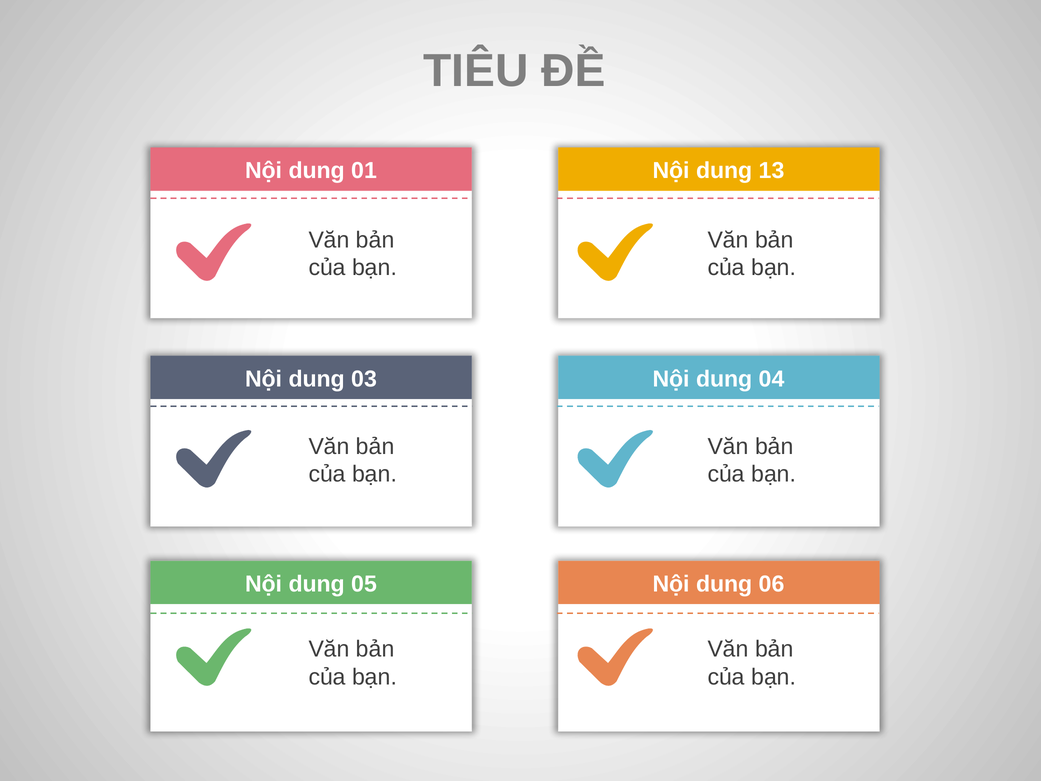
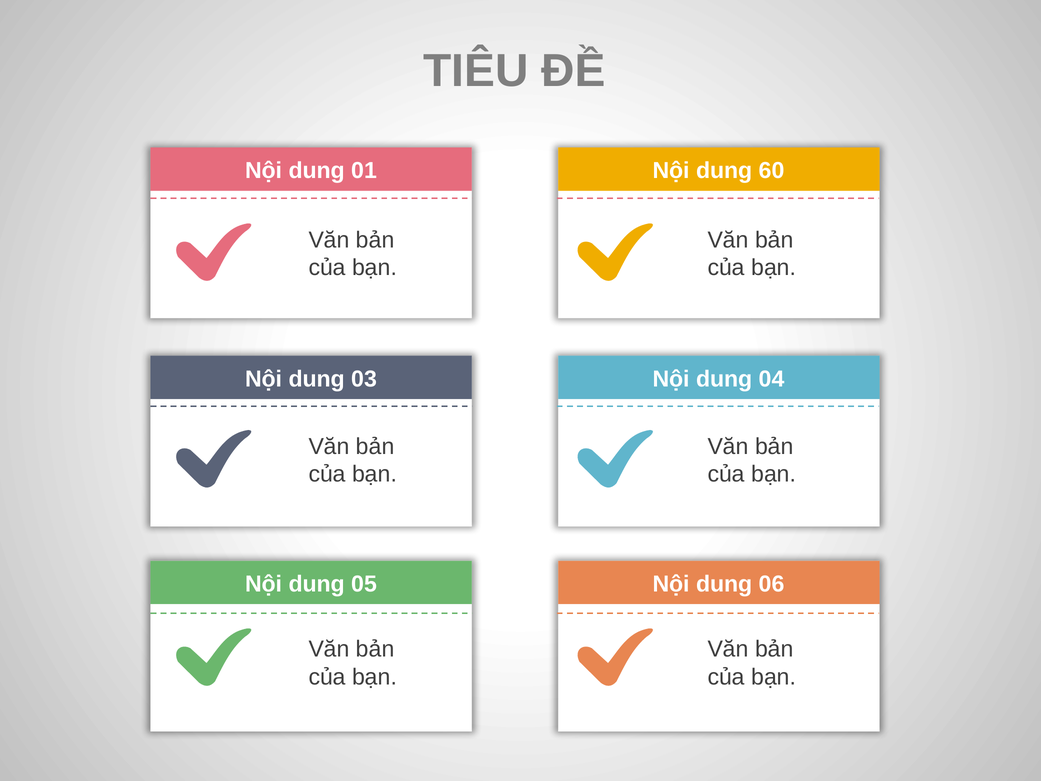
13: 13 -> 60
